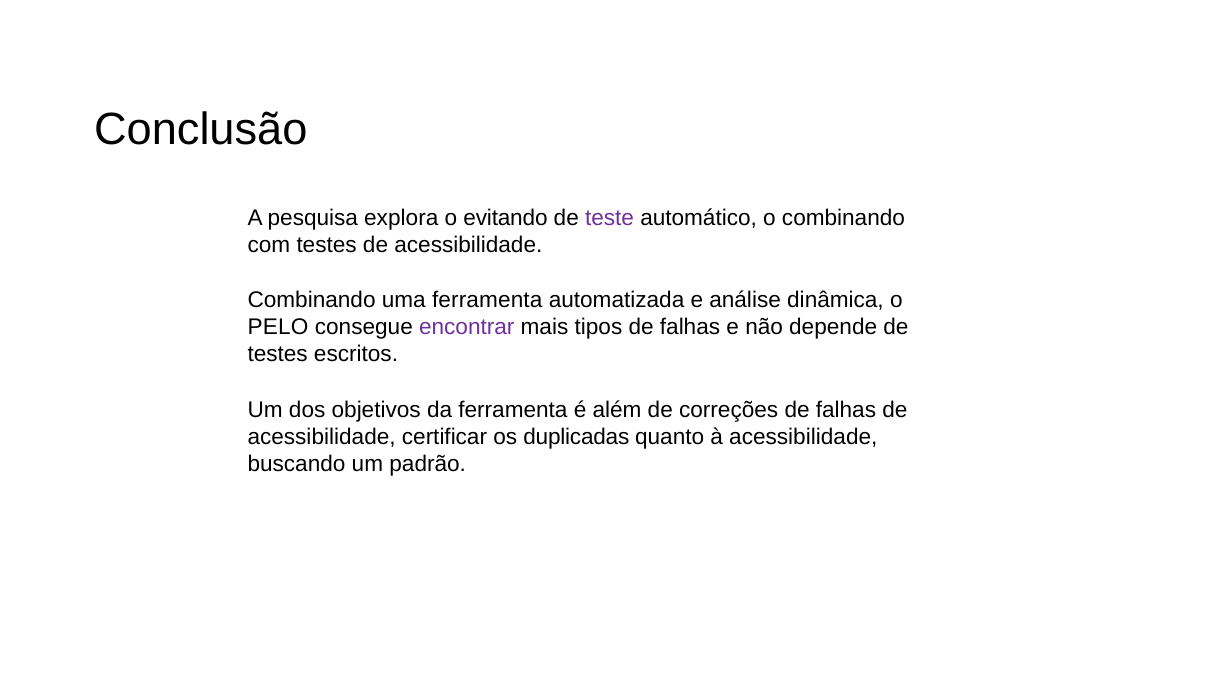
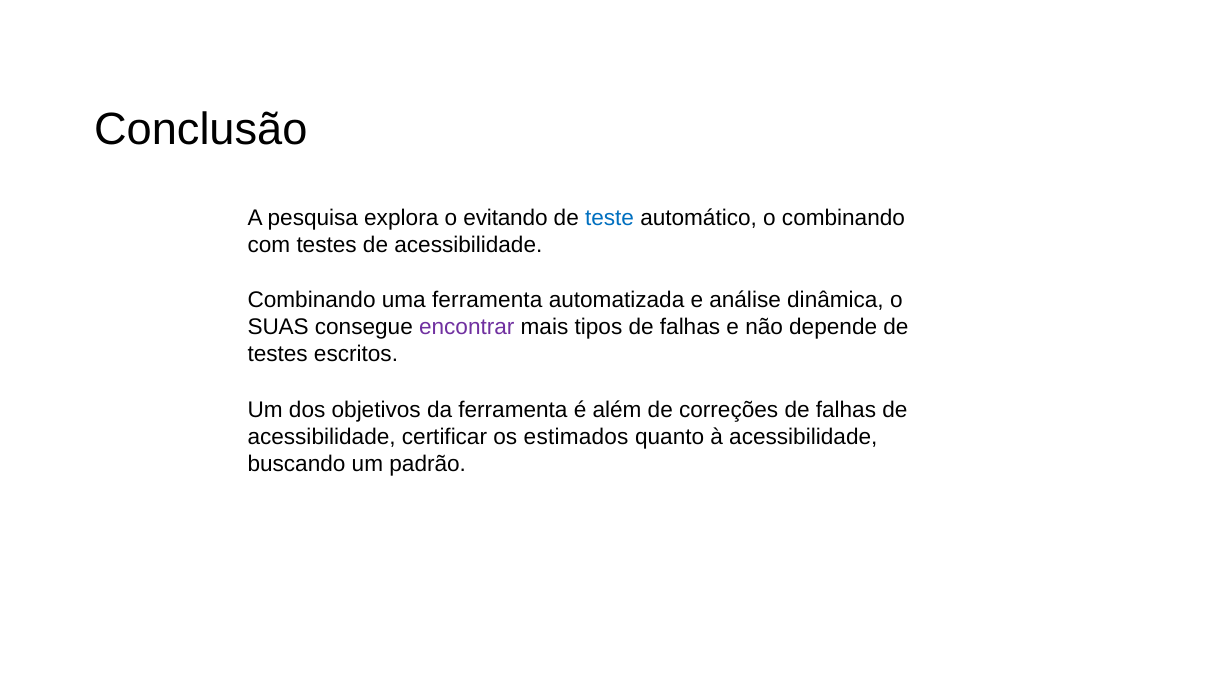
teste colour: purple -> blue
PELO: PELO -> SUAS
duplicadas: duplicadas -> estimados
